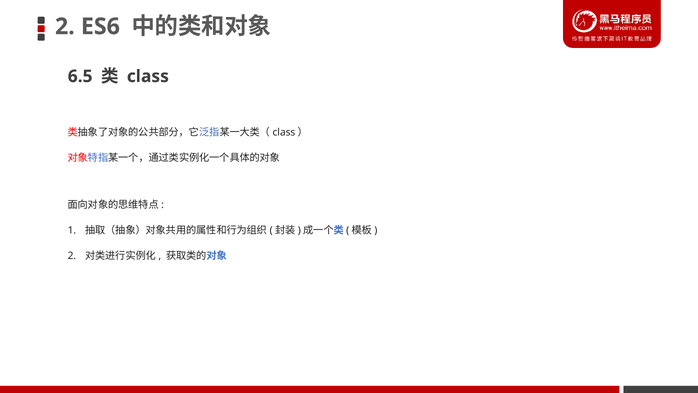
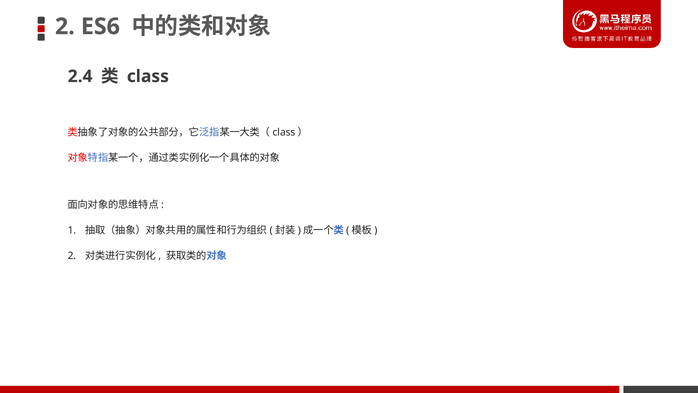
6.5: 6.5 -> 2.4
